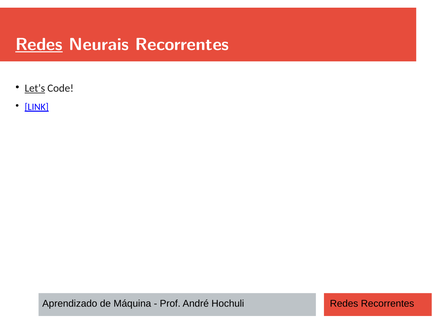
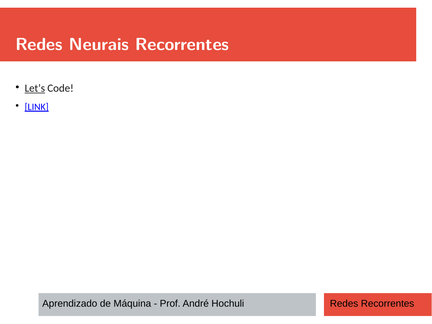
Redes at (39, 44) underline: present -> none
